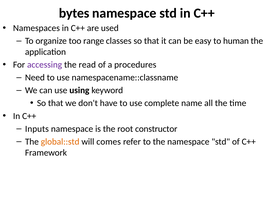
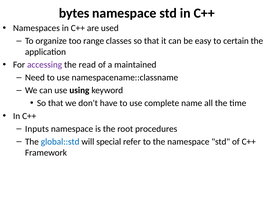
human: human -> certain
procedures: procedures -> maintained
constructor: constructor -> procedures
global::std colour: orange -> blue
comes: comes -> special
